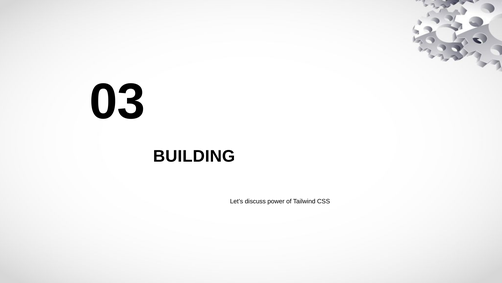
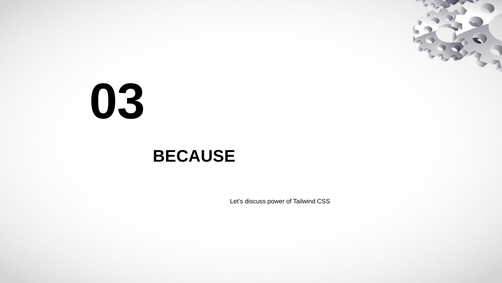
BUILDING: BUILDING -> BECAUSE
